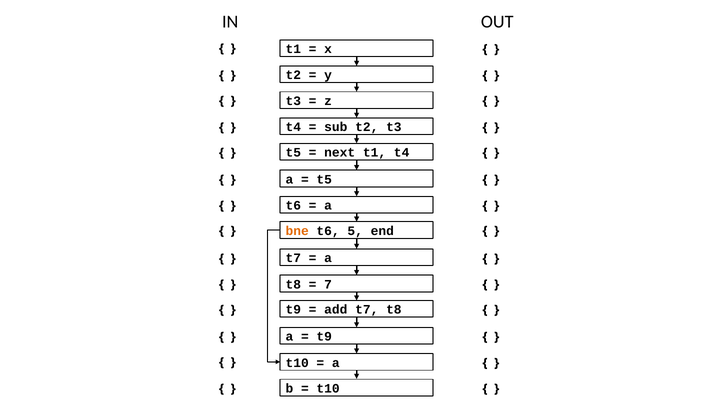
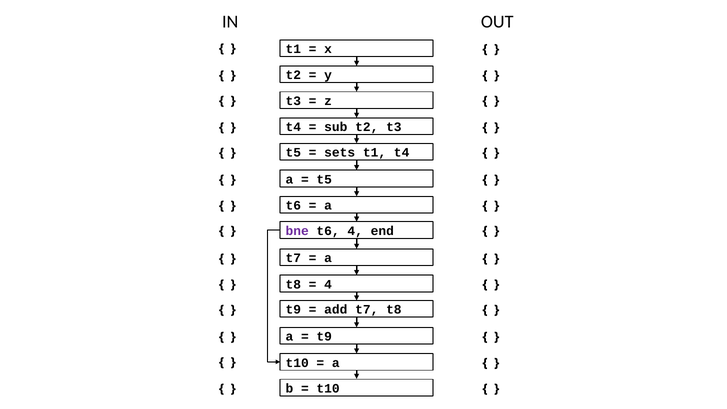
next: next -> sets
bne colour: orange -> purple
t6 5: 5 -> 4
7 at (328, 284): 7 -> 4
